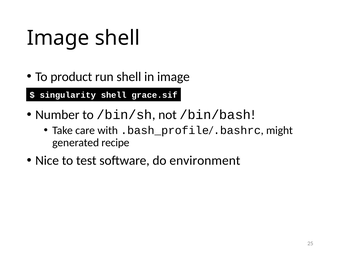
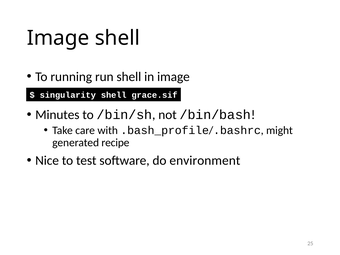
product: product -> running
Number: Number -> Minutes
